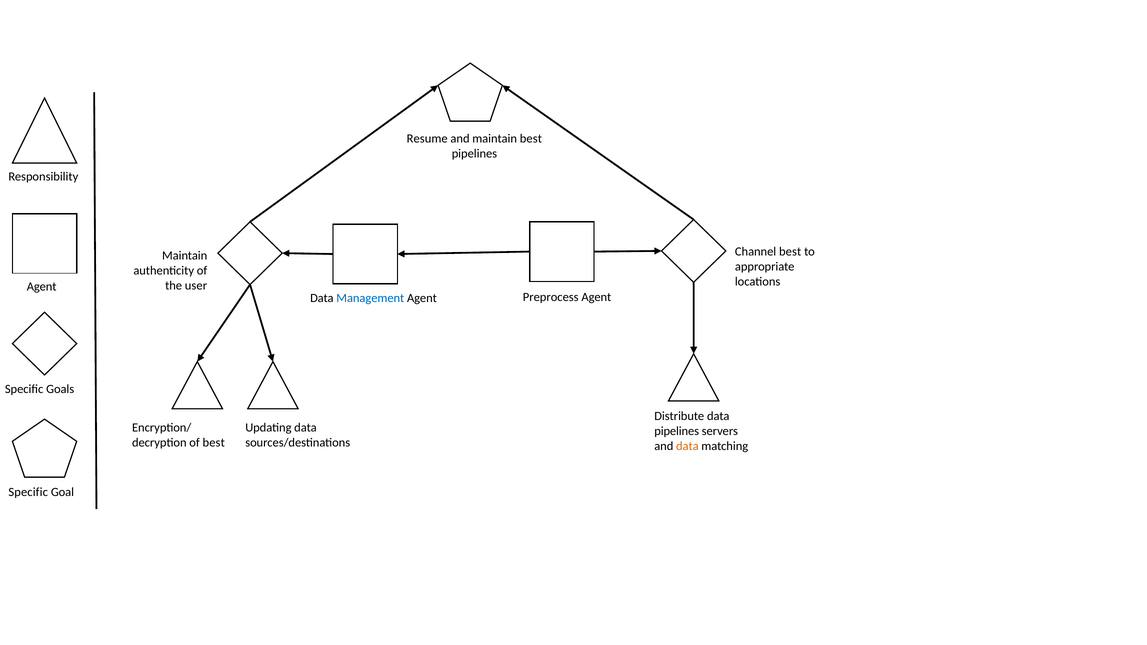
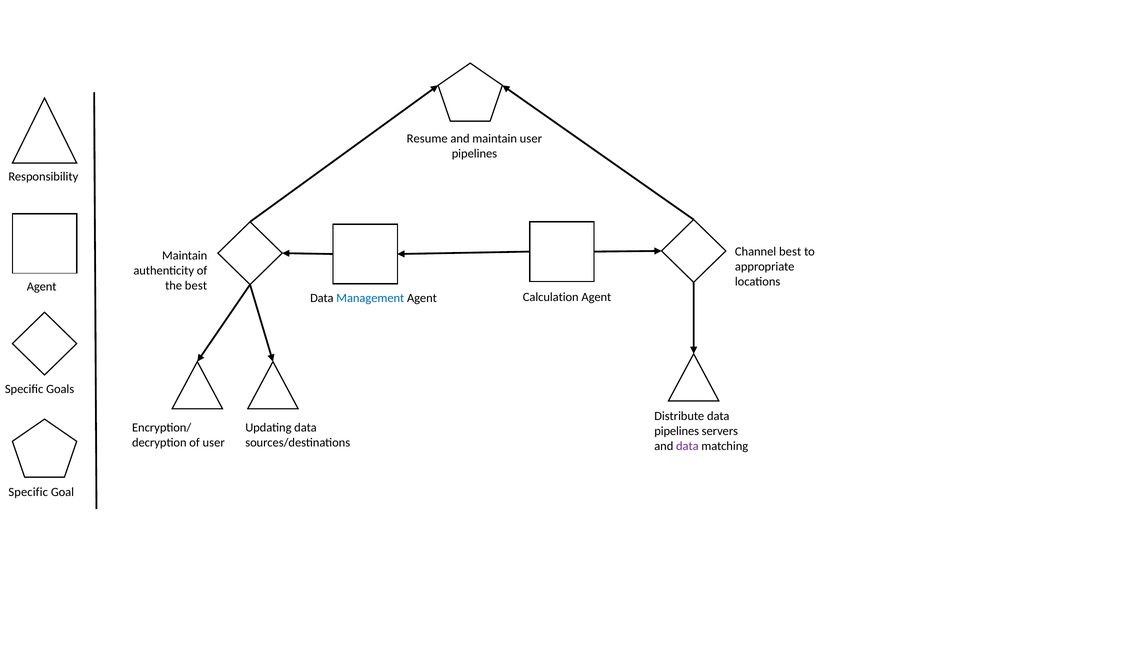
maintain best: best -> user
the user: user -> best
Preprocess: Preprocess -> Calculation
of best: best -> user
data at (687, 446) colour: orange -> purple
